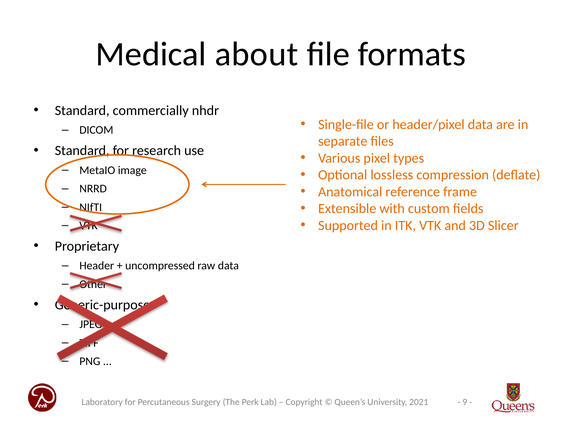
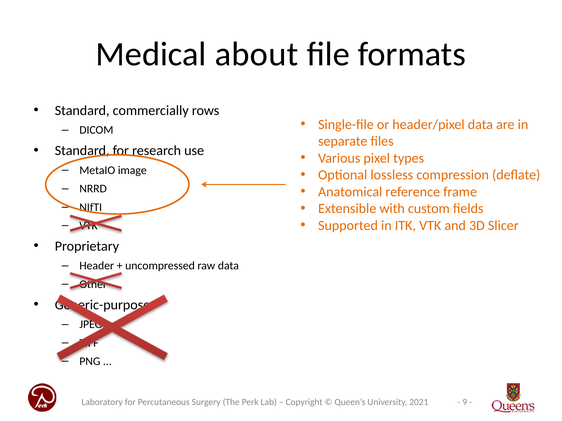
nhdr: nhdr -> rows
